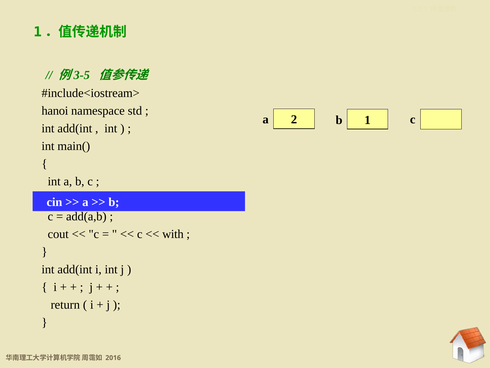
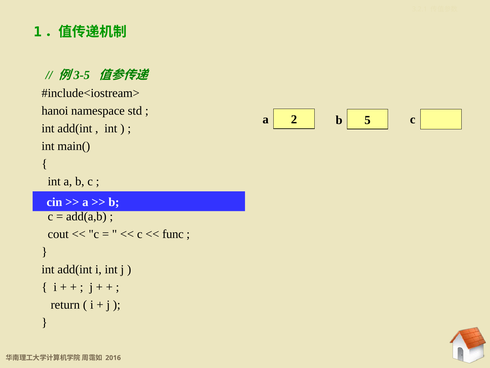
1: 1 -> 5
with: with -> func
